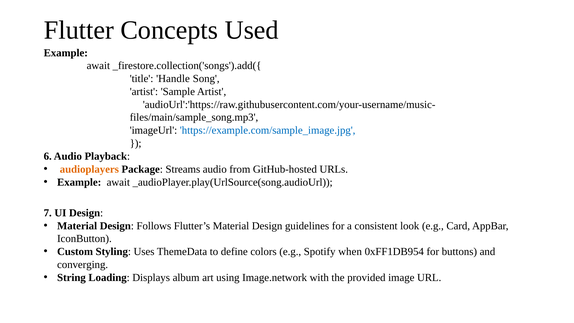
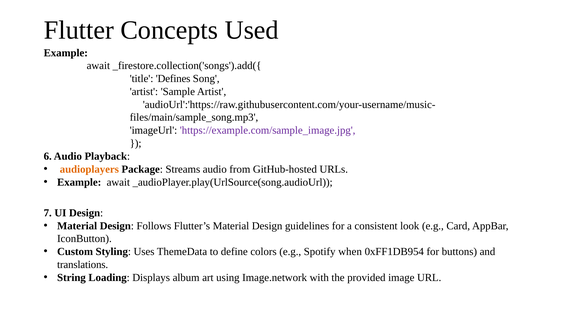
Handle: Handle -> Defines
https://example.com/sample_image.jpg colour: blue -> purple
converging: converging -> translations
